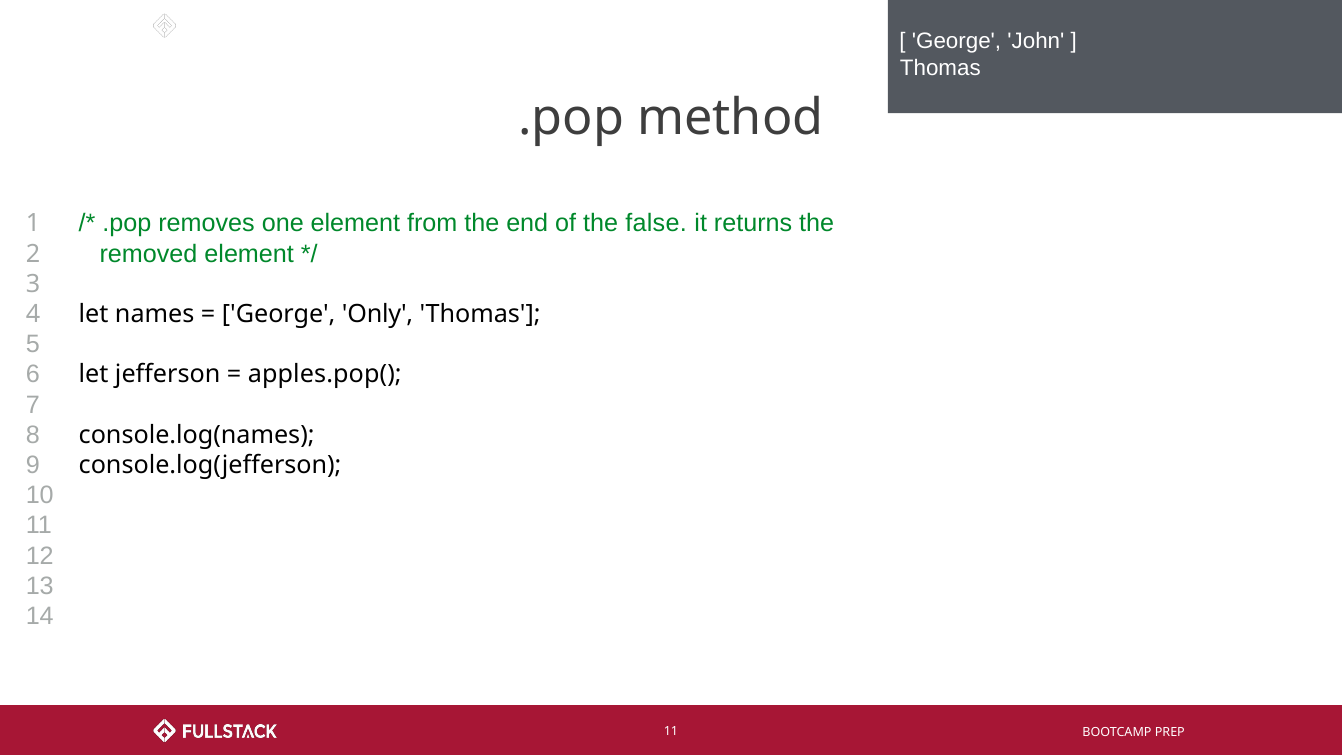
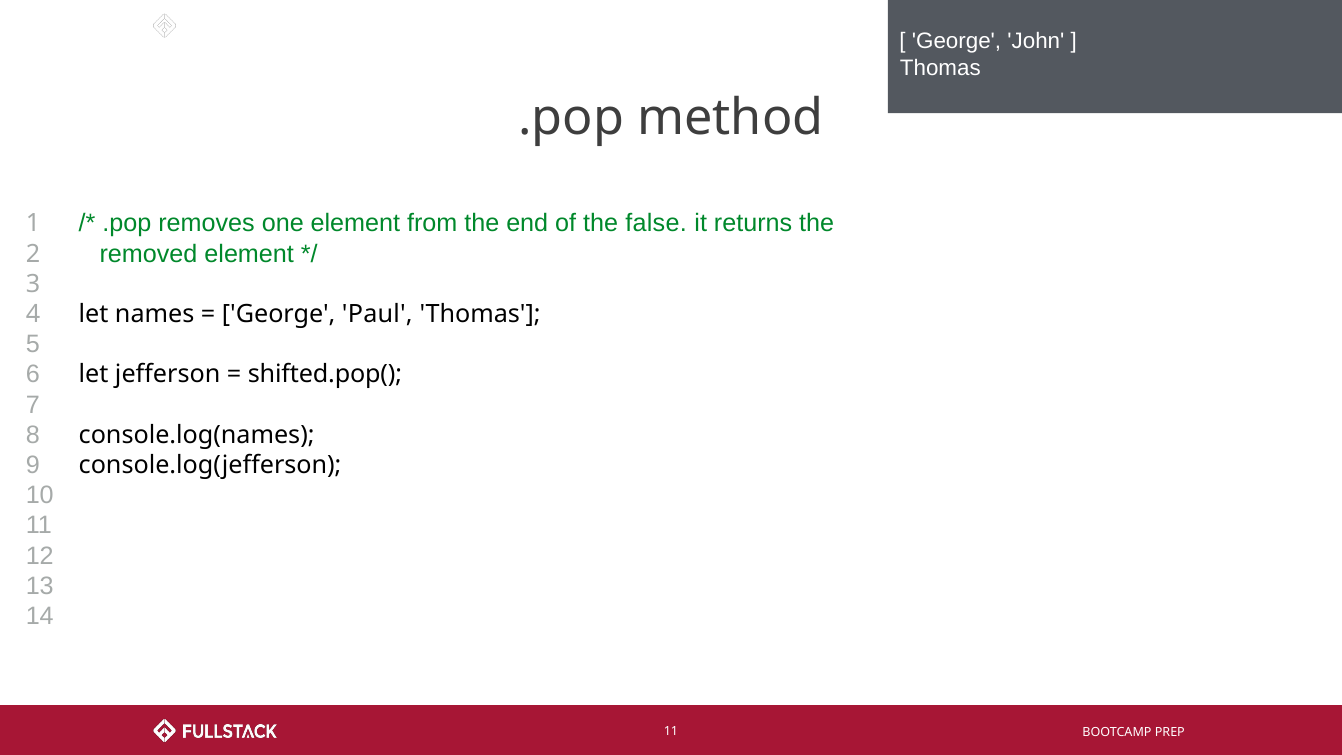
Only: Only -> Paul
apples.pop(: apples.pop( -> shifted.pop(
